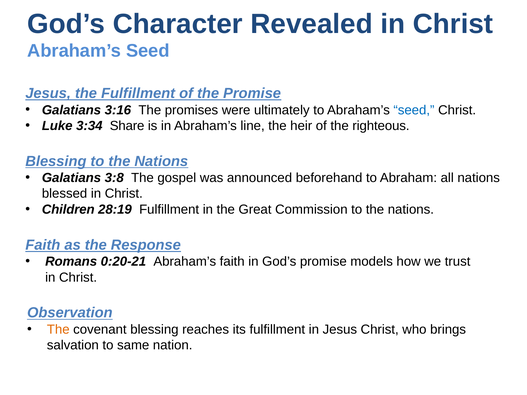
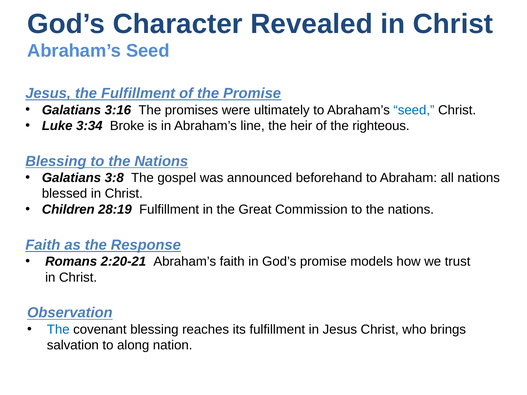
Share: Share -> Broke
0:20-21: 0:20-21 -> 2:20-21
The at (58, 330) colour: orange -> blue
same: same -> along
